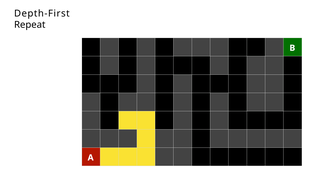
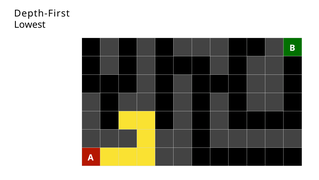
Repeat: Repeat -> Lowest
